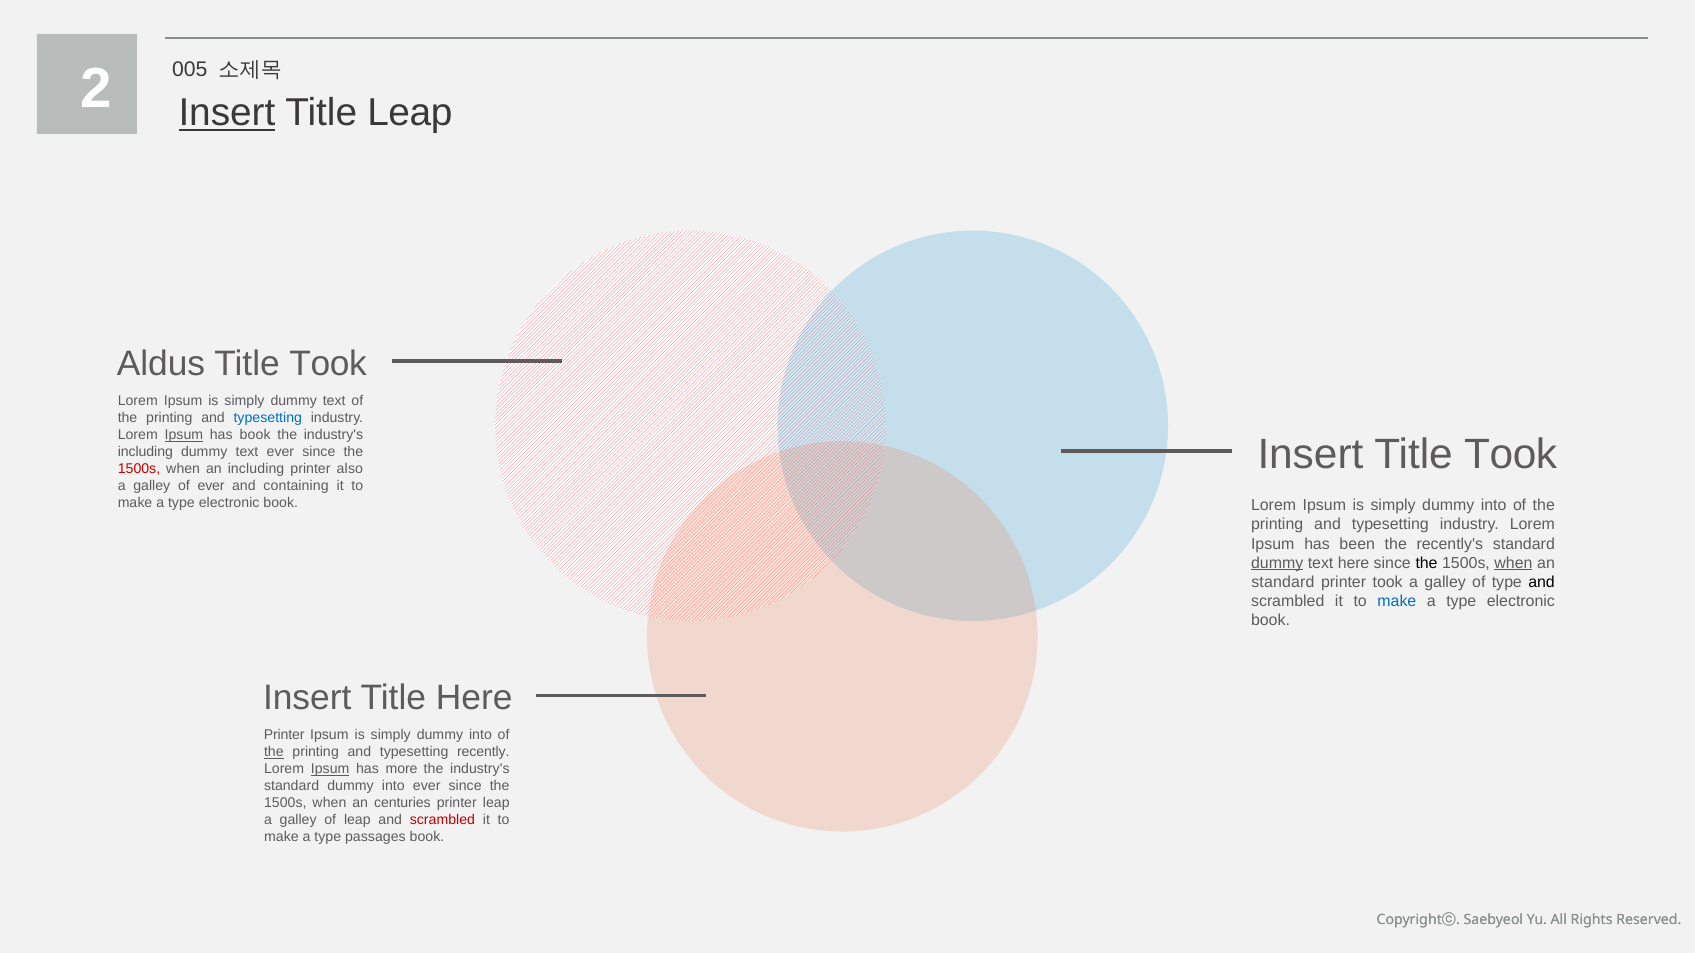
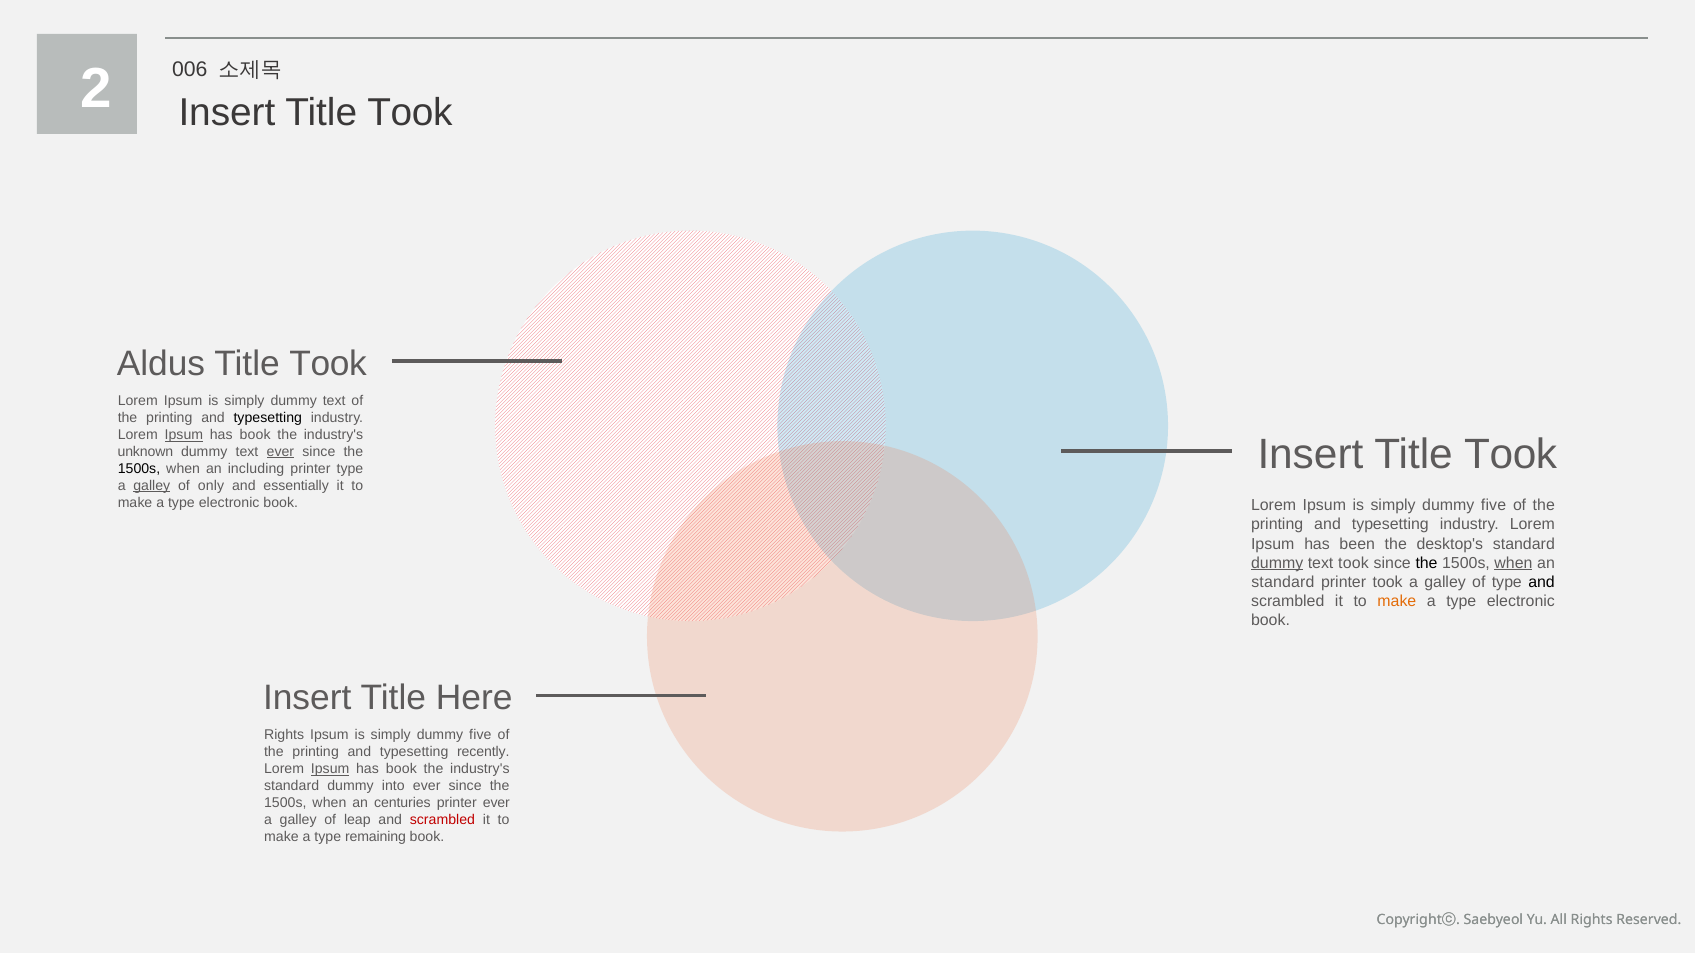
005: 005 -> 006
Insert at (227, 113) underline: present -> none
Leap at (410, 113): Leap -> Took
typesetting at (268, 418) colour: blue -> black
including at (145, 452): including -> unknown
ever at (280, 452) underline: none -> present
1500s at (139, 469) colour: red -> black
printer also: also -> type
galley at (152, 486) underline: none -> present
of ever: ever -> only
containing: containing -> essentially
into at (1494, 506): into -> five
recently's: recently's -> desktop's
text here: here -> took
make at (1397, 601) colour: blue -> orange
Printer at (284, 735): Printer -> Rights
into at (480, 735): into -> five
the at (274, 752) underline: present -> none
more at (402, 769): more -> book
printer leap: leap -> ever
passages: passages -> remaining
